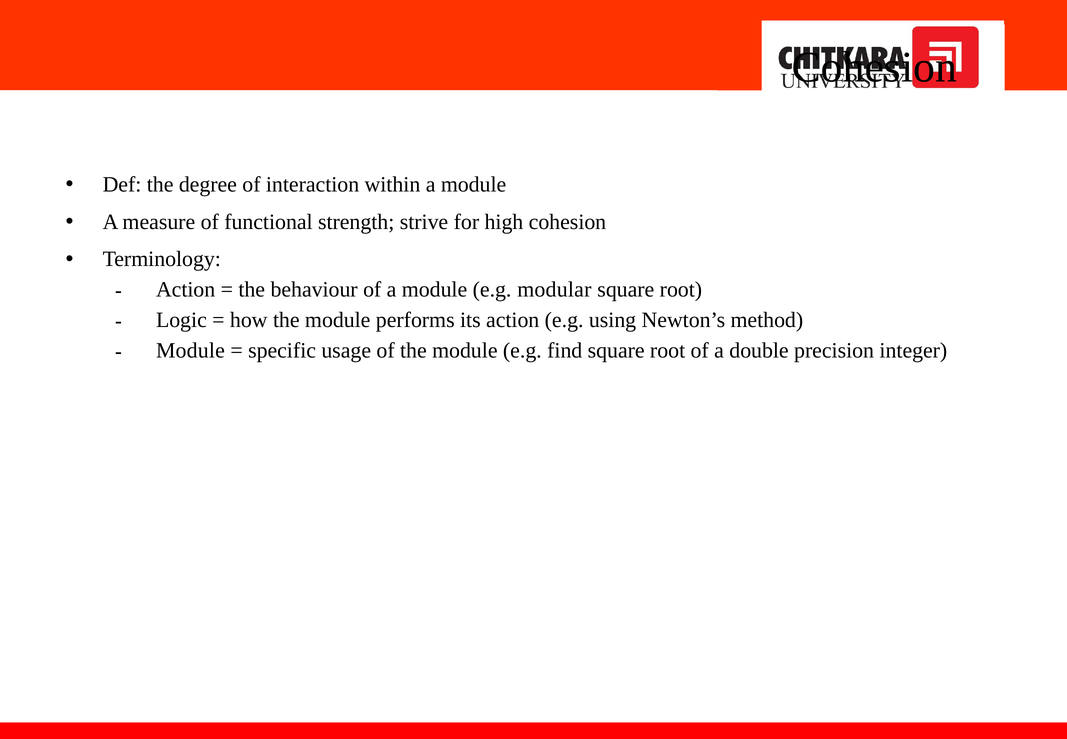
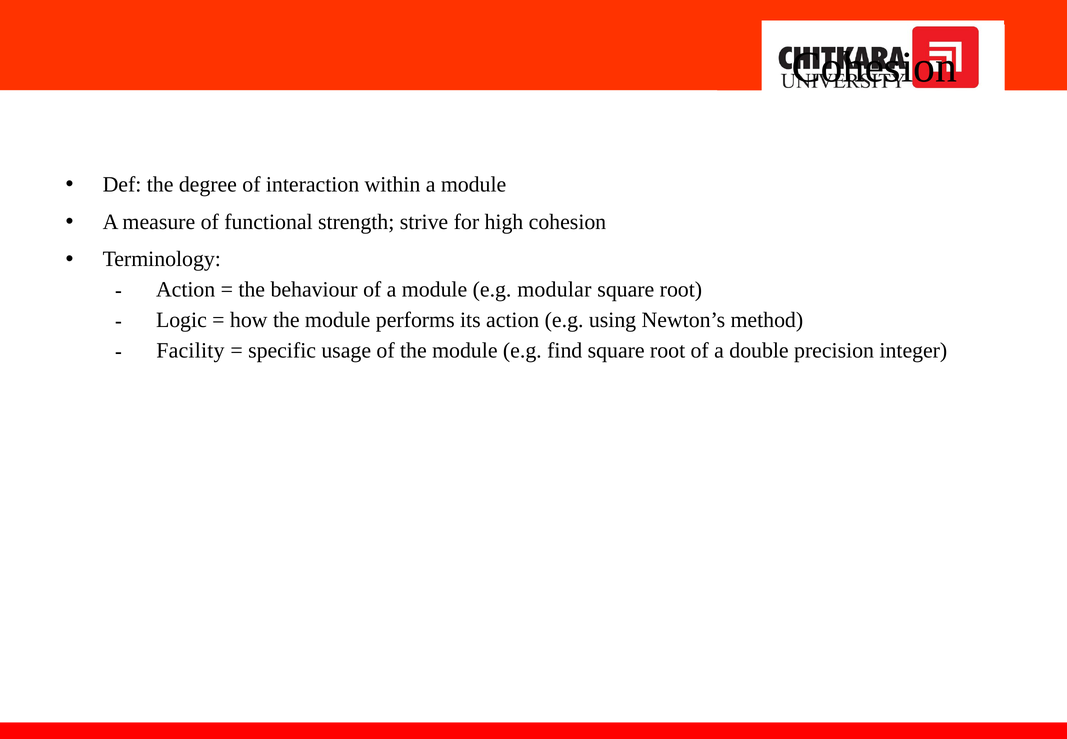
Module at (190, 351): Module -> Facility
